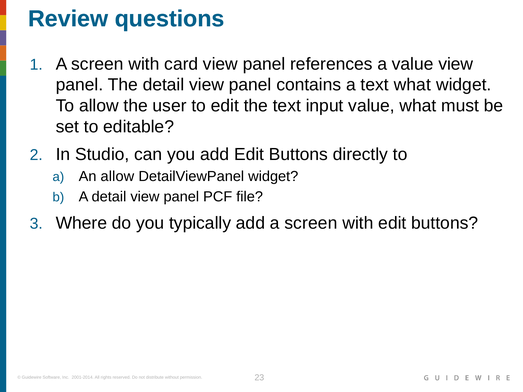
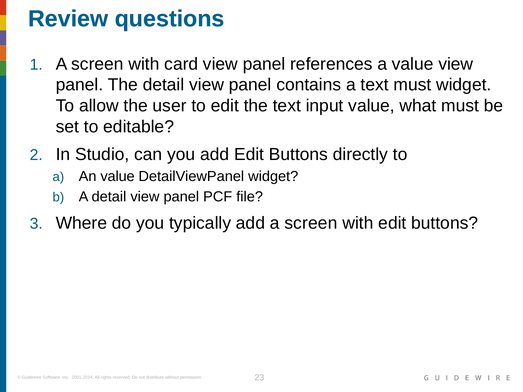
text what: what -> must
An allow: allow -> value
